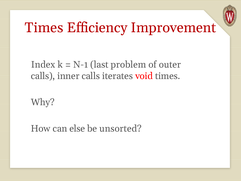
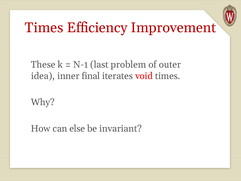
Index: Index -> These
calls at (43, 76): calls -> idea
inner calls: calls -> final
unsorted: unsorted -> invariant
